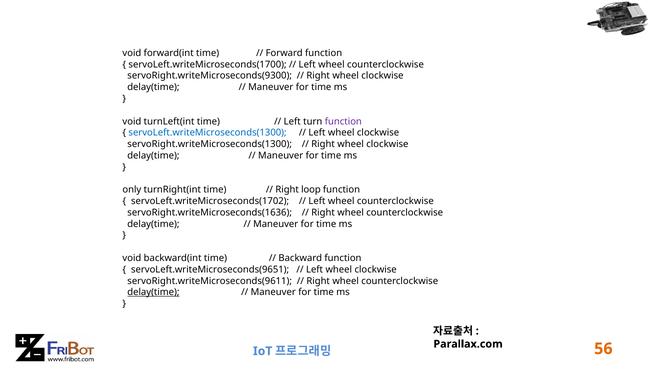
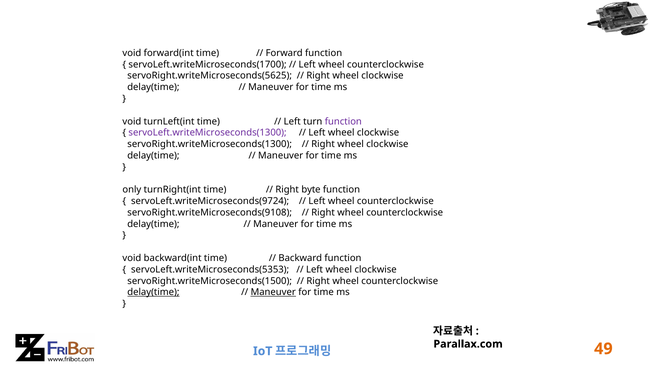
servoRight.writeMicroseconds(9300: servoRight.writeMicroseconds(9300 -> servoRight.writeMicroseconds(5625
servoLeft.writeMicroseconds(1300 colour: blue -> purple
loop: loop -> byte
servoLeft.writeMicroseconds(1702: servoLeft.writeMicroseconds(1702 -> servoLeft.writeMicroseconds(9724
servoRight.writeMicroseconds(1636: servoRight.writeMicroseconds(1636 -> servoRight.writeMicroseconds(9108
servoLeft.writeMicroseconds(9651: servoLeft.writeMicroseconds(9651 -> servoLeft.writeMicroseconds(5353
servoRight.writeMicroseconds(9611: servoRight.writeMicroseconds(9611 -> servoRight.writeMicroseconds(1500
Maneuver at (273, 292) underline: none -> present
56: 56 -> 49
